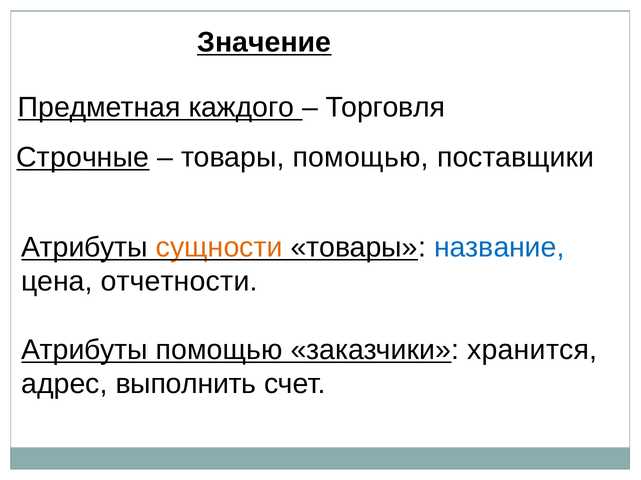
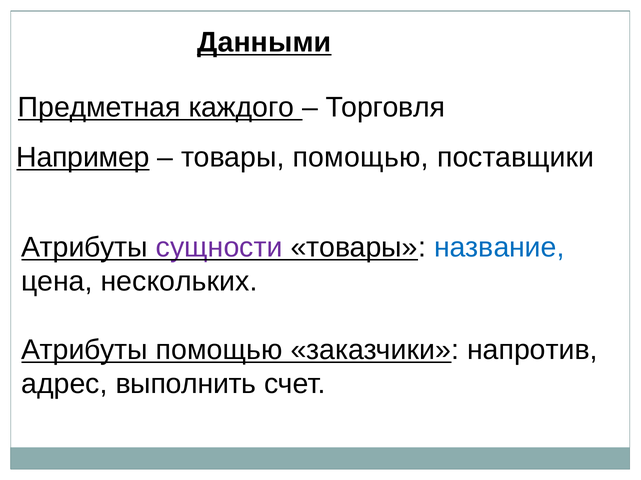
Значение: Значение -> Данными
Строчные: Строчные -> Например
сущности colour: orange -> purple
отчетности: отчетности -> нескольких
хранится: хранится -> напротив
